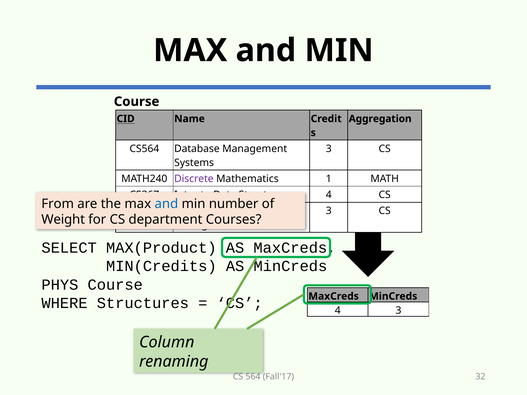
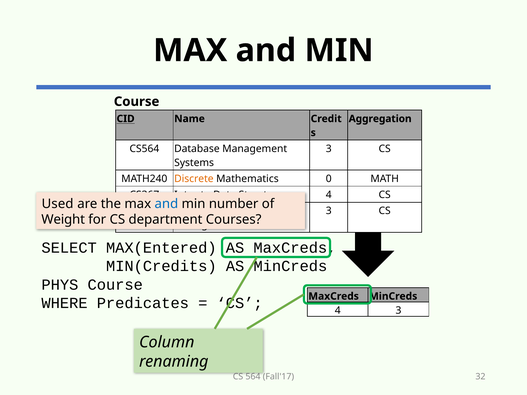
Discrete colour: purple -> orange
1: 1 -> 0
From: From -> Used
MAX(Product: MAX(Product -> MAX(Entered
WHERE Structures: Structures -> Predicates
